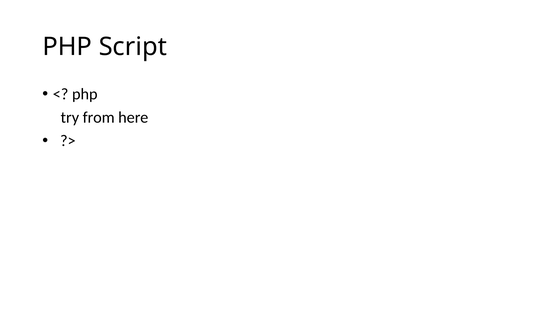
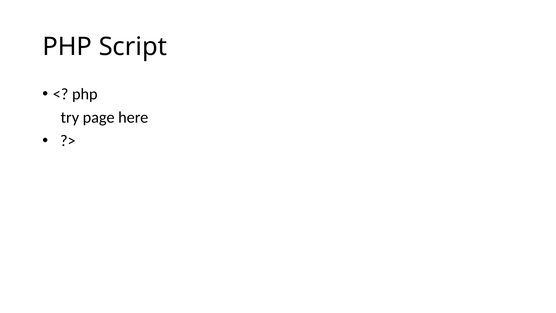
from: from -> page
